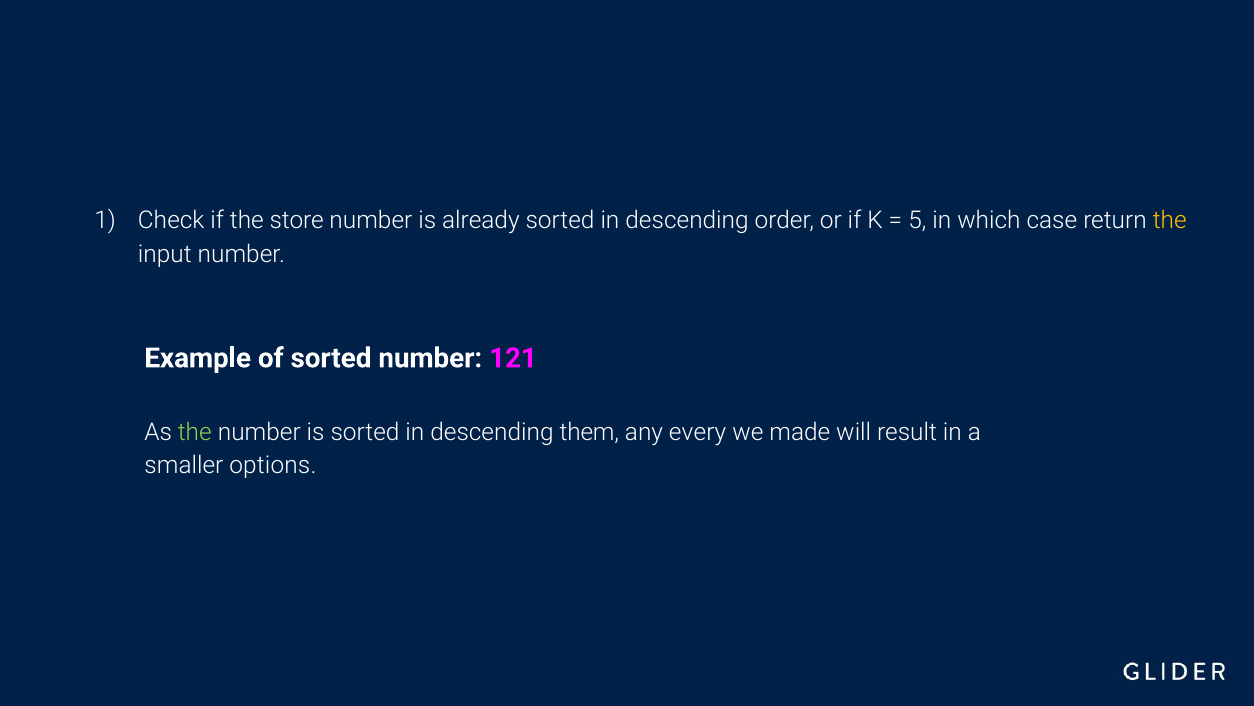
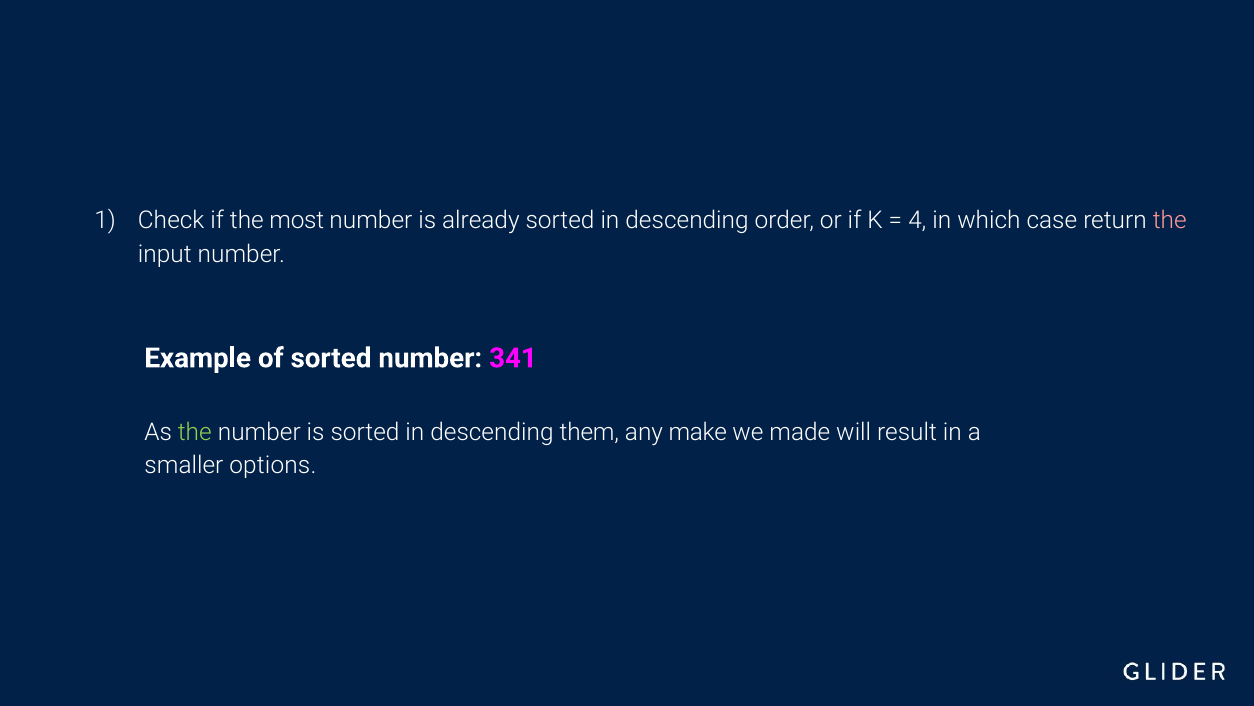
store: store -> most
5: 5 -> 4
the at (1170, 220) colour: yellow -> pink
121: 121 -> 341
every: every -> make
